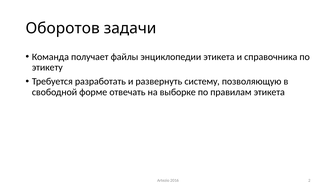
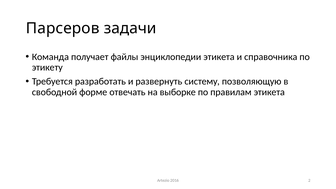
Оборотов: Оборотов -> Парсеров
